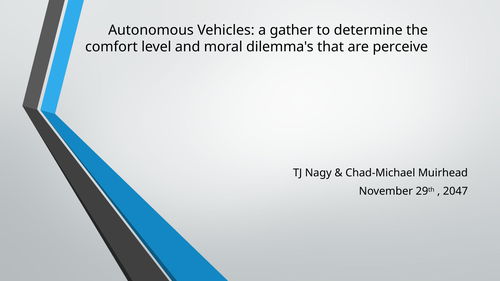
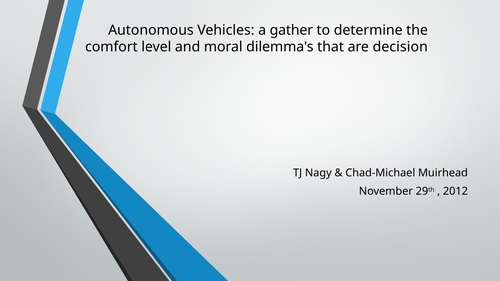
perceive: perceive -> decision
2047: 2047 -> 2012
